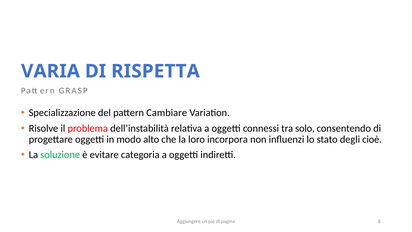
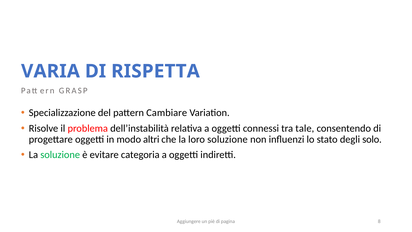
solo: solo -> tale
alto: alto -> altri
loro incorpora: incorpora -> soluzione
cioè: cioè -> solo
